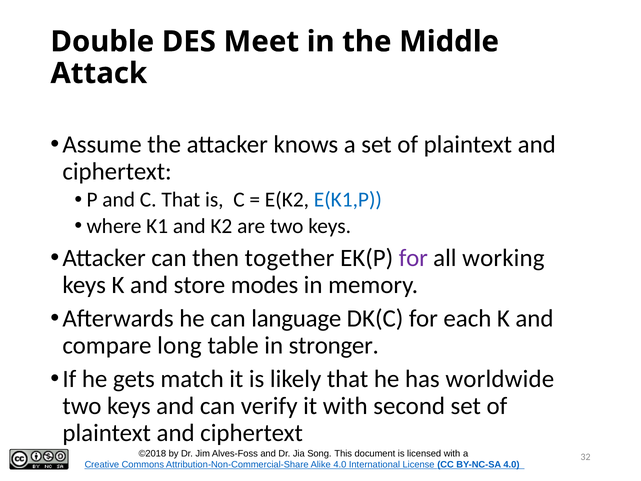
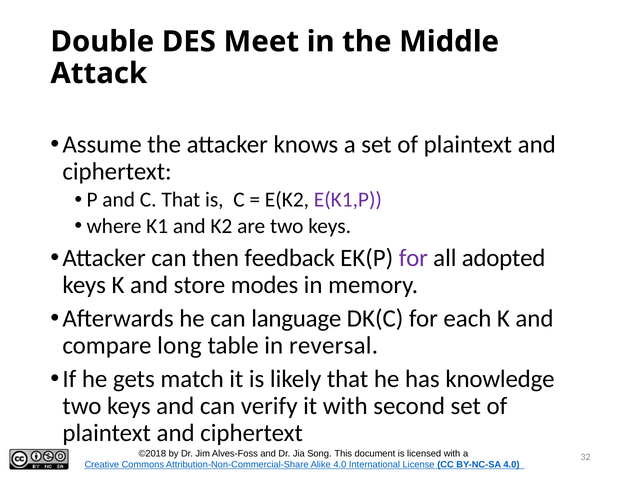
E(K1,P colour: blue -> purple
together: together -> feedback
working: working -> adopted
stronger: stronger -> reversal
worldwide: worldwide -> knowledge
